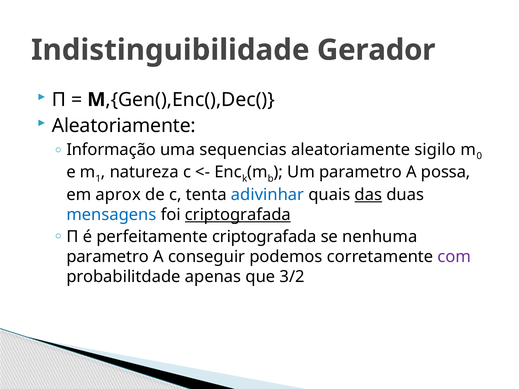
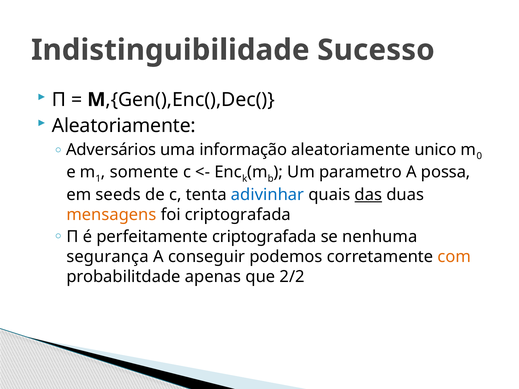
Gerador: Gerador -> Sucesso
Informação: Informação -> Adversários
sequencias: sequencias -> informação
sigilo: sigilo -> unico
natureza: natureza -> somente
aprox: aprox -> seeds
mensagens colour: blue -> orange
criptografada at (238, 215) underline: present -> none
parametro at (108, 257): parametro -> segurança
com colour: purple -> orange
3/2: 3/2 -> 2/2
